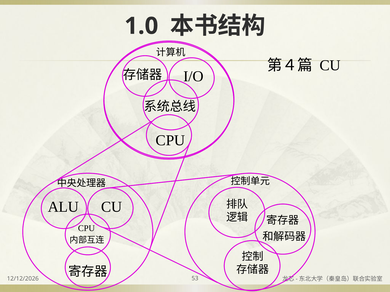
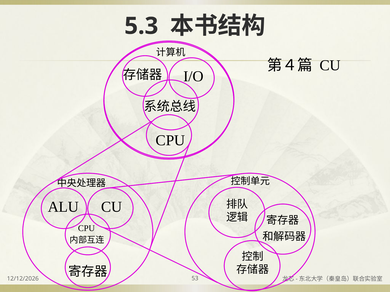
1.0: 1.0 -> 5.3
